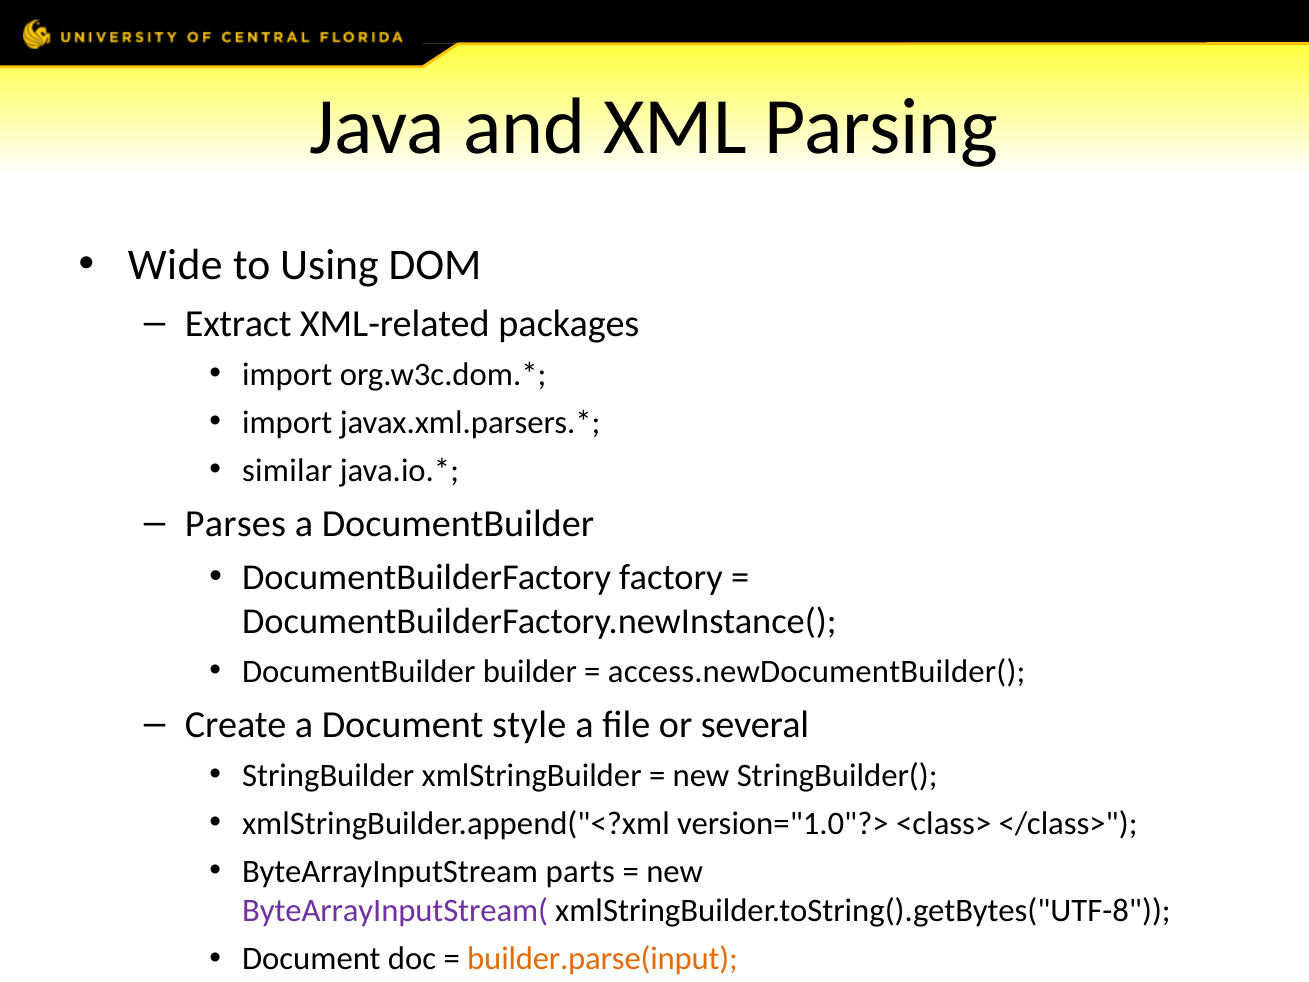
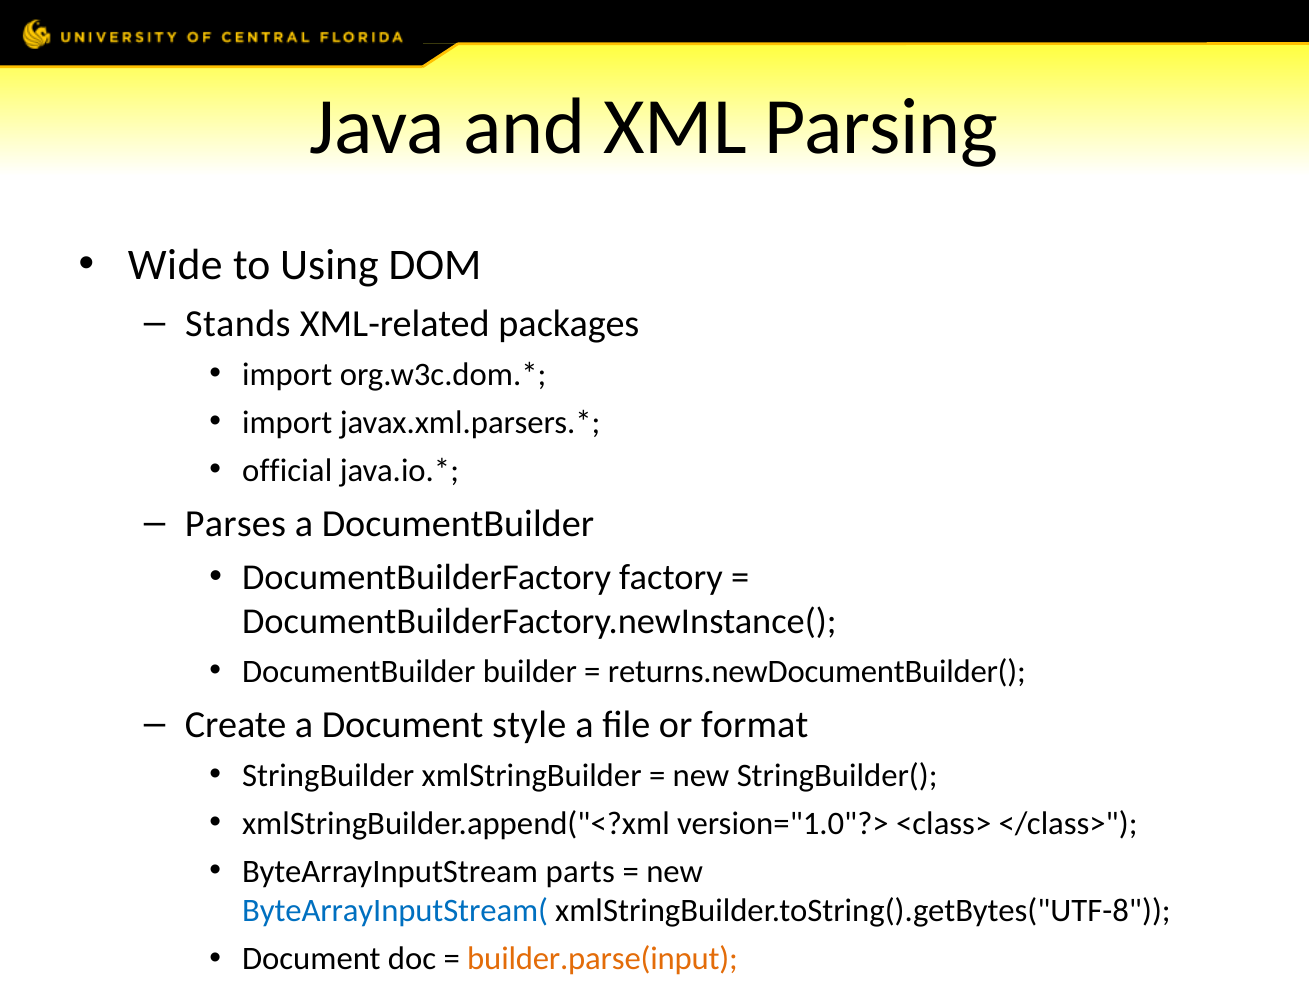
Extract: Extract -> Stands
similar: similar -> official
access.newDocumentBuilder(: access.newDocumentBuilder( -> returns.newDocumentBuilder(
several: several -> format
ByteArrayInputStream( colour: purple -> blue
